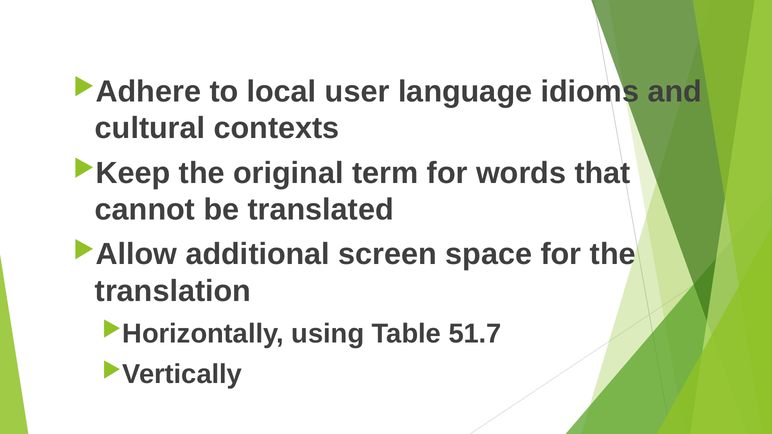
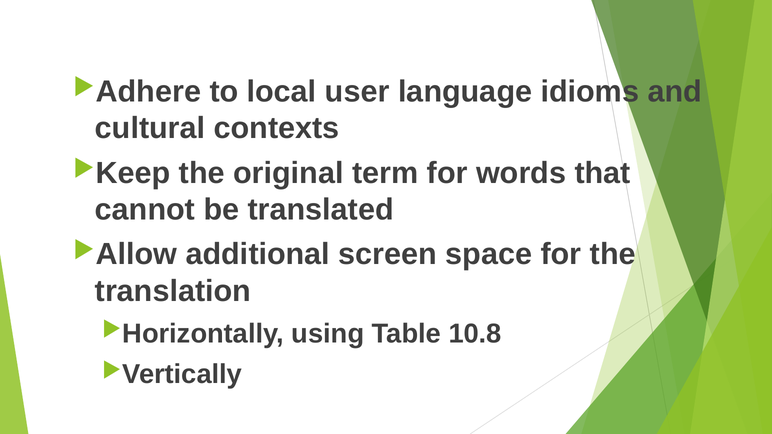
51.7: 51.7 -> 10.8
